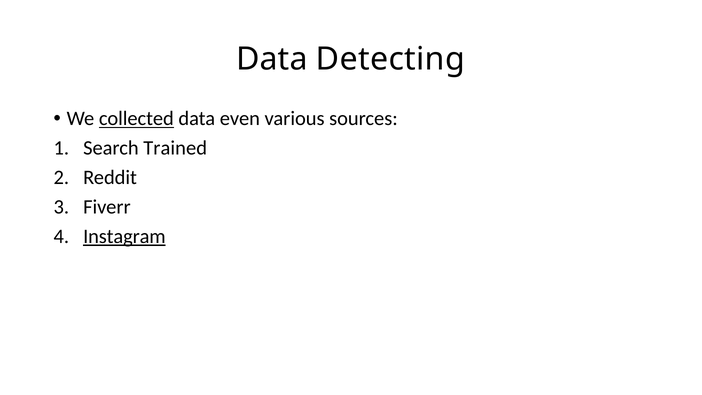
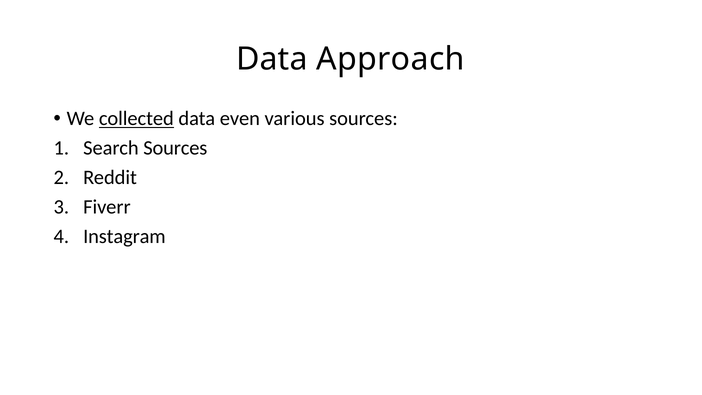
Detecting: Detecting -> Approach
Search Trained: Trained -> Sources
Instagram underline: present -> none
